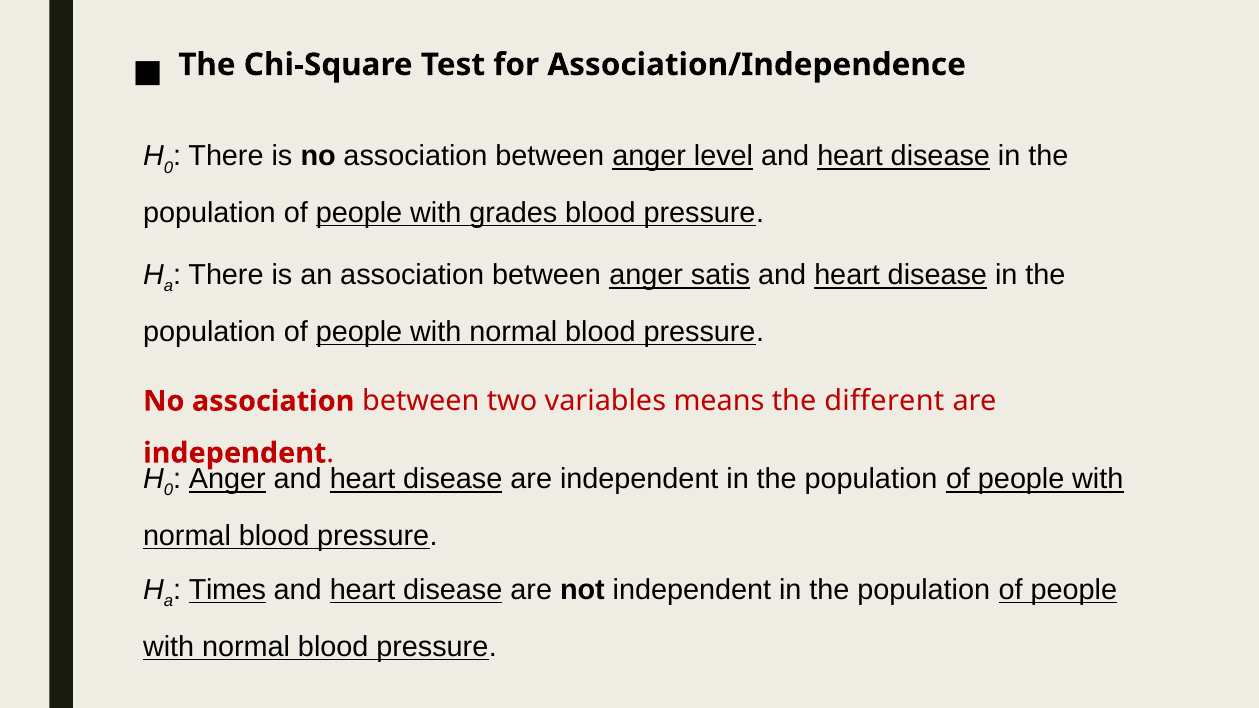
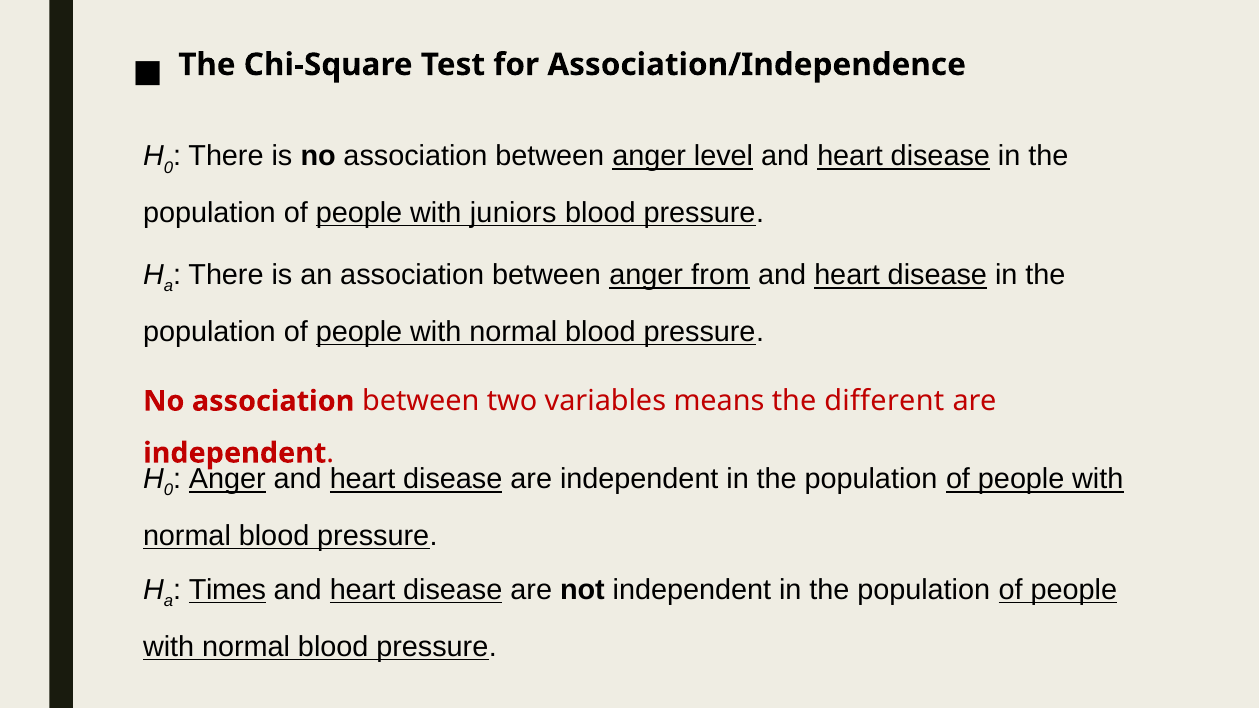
grades: grades -> juniors
satis: satis -> from
